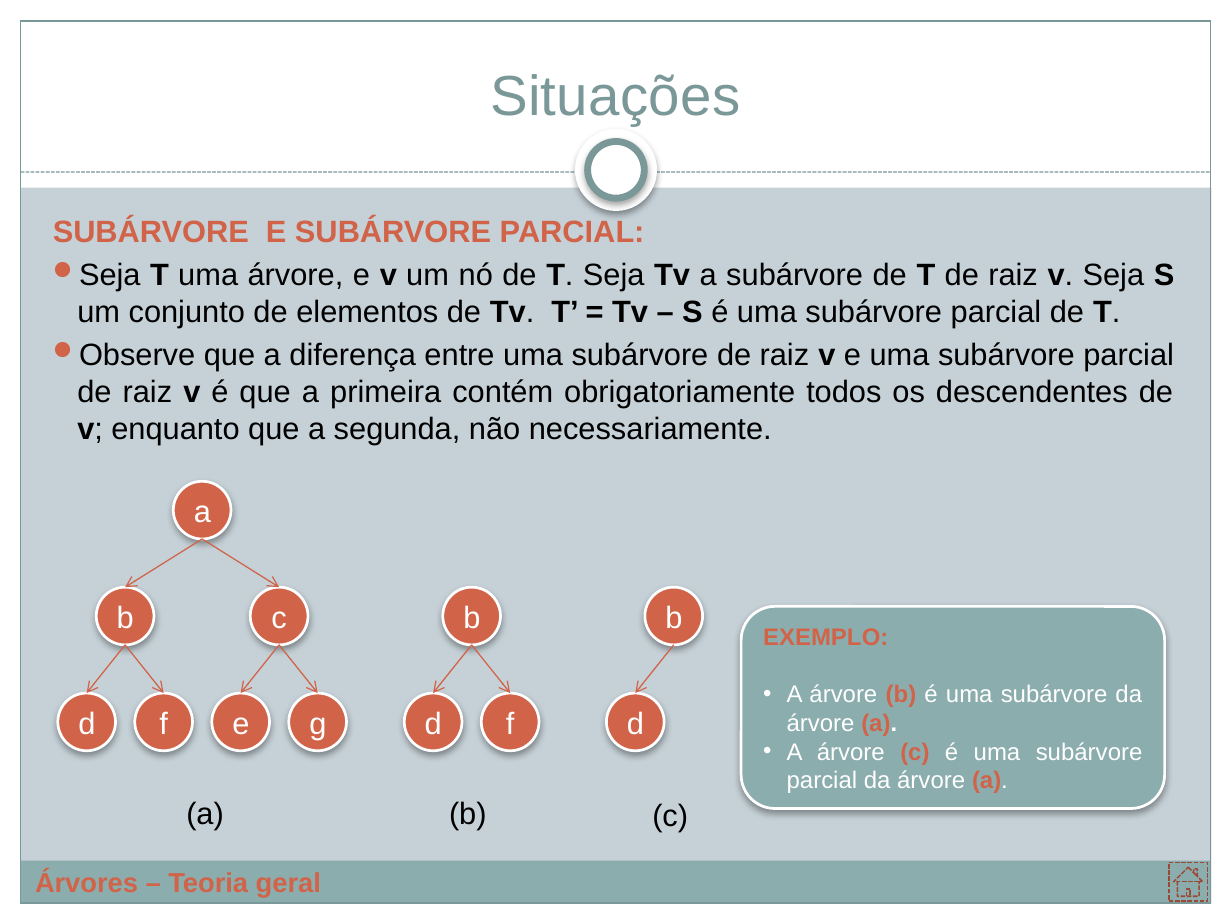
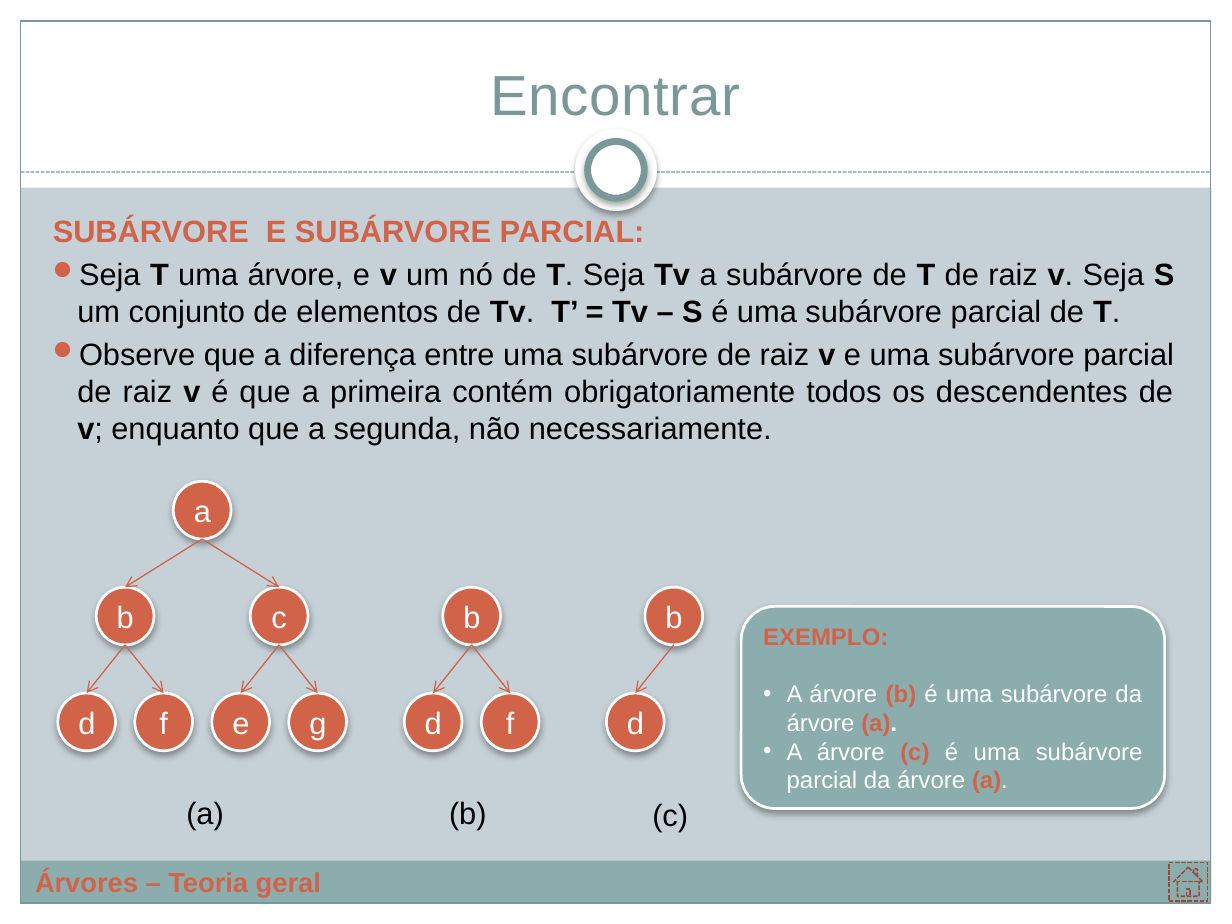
Situações: Situações -> Encontrar
